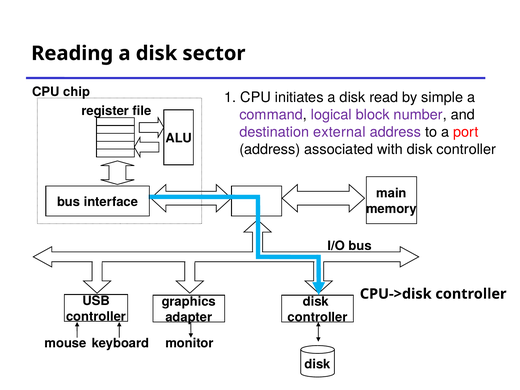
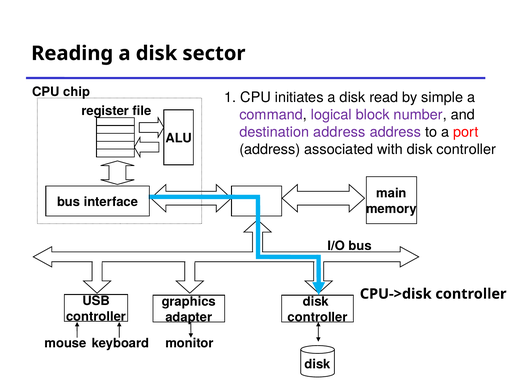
destination external: external -> address
